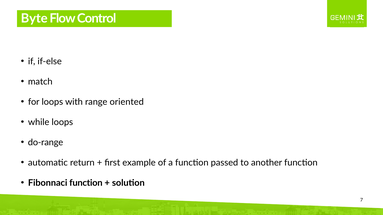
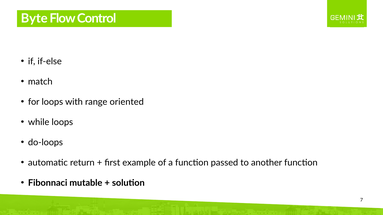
do-range: do-range -> do-loops
Fibonnaci function: function -> mutable
